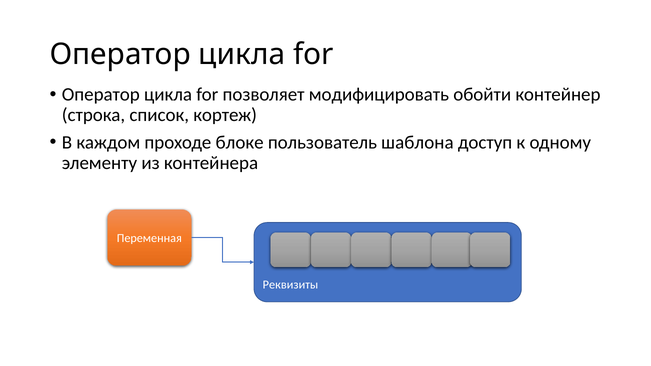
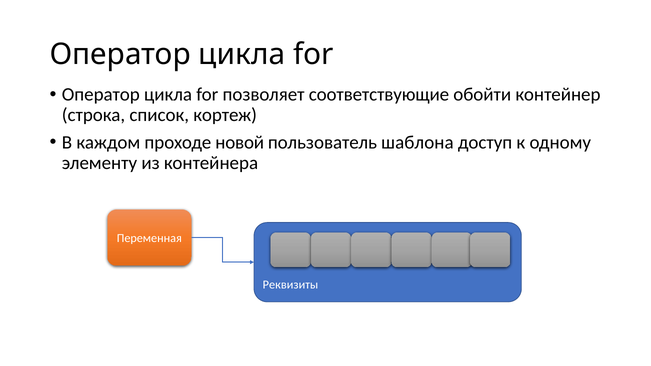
модифицировать: модифицировать -> соответствующие
блоке: блоке -> новой
